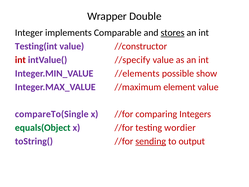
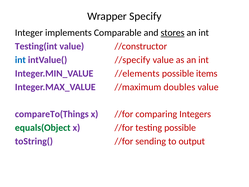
Double: Double -> Specify
int at (20, 60) colour: red -> blue
show: show -> items
element: element -> doubles
compareTo(Single: compareTo(Single -> compareTo(Things
testing wordier: wordier -> possible
sending underline: present -> none
